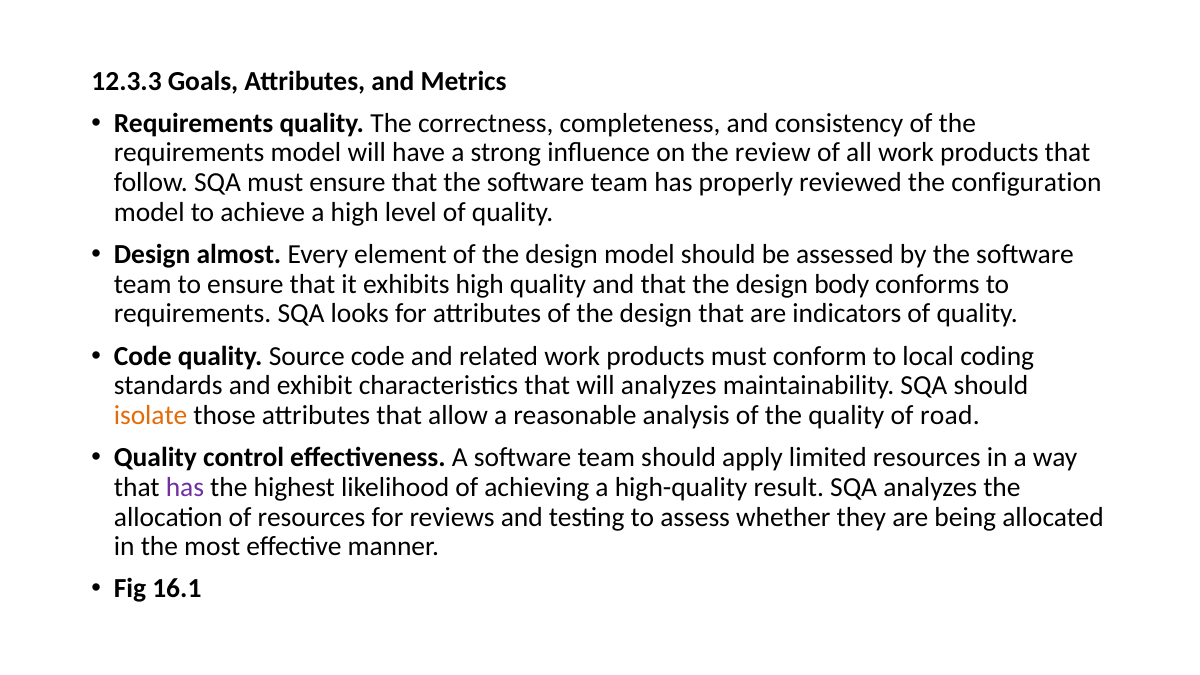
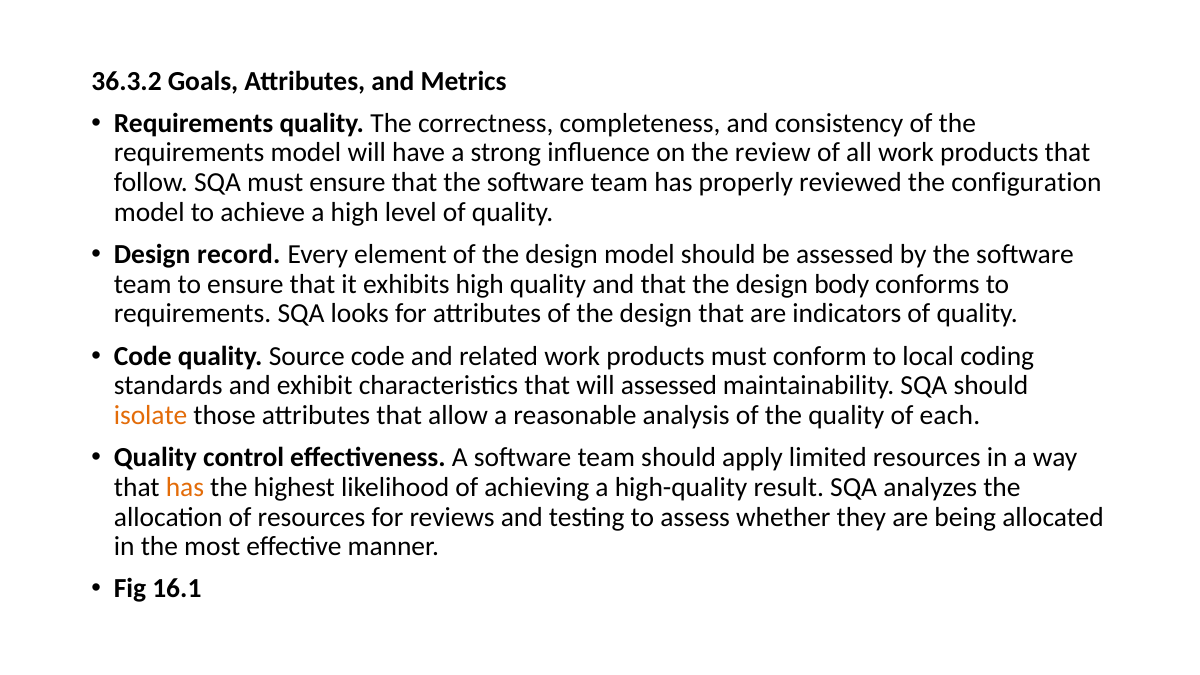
12.3.3: 12.3.3 -> 36.3.2
almost: almost -> record
will analyzes: analyzes -> assessed
road: road -> each
has at (185, 487) colour: purple -> orange
